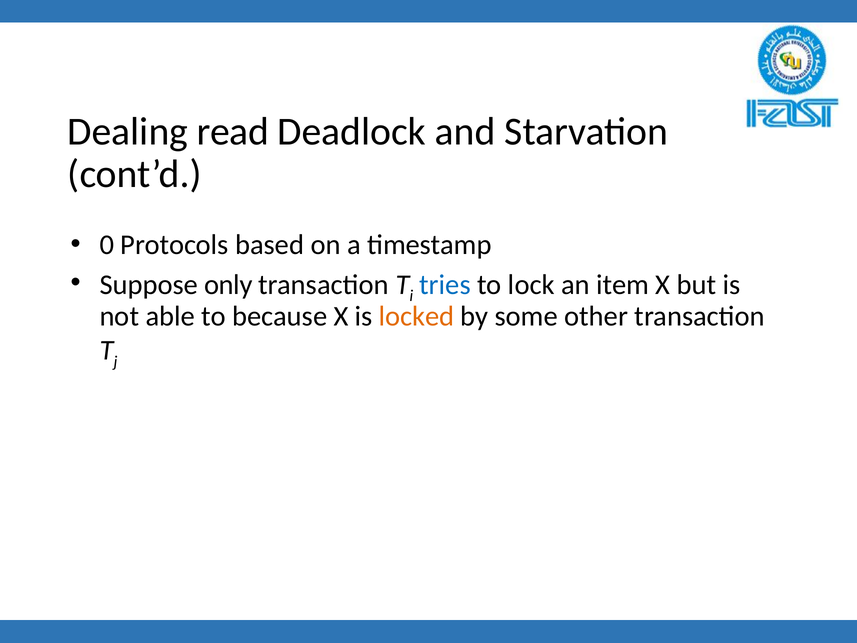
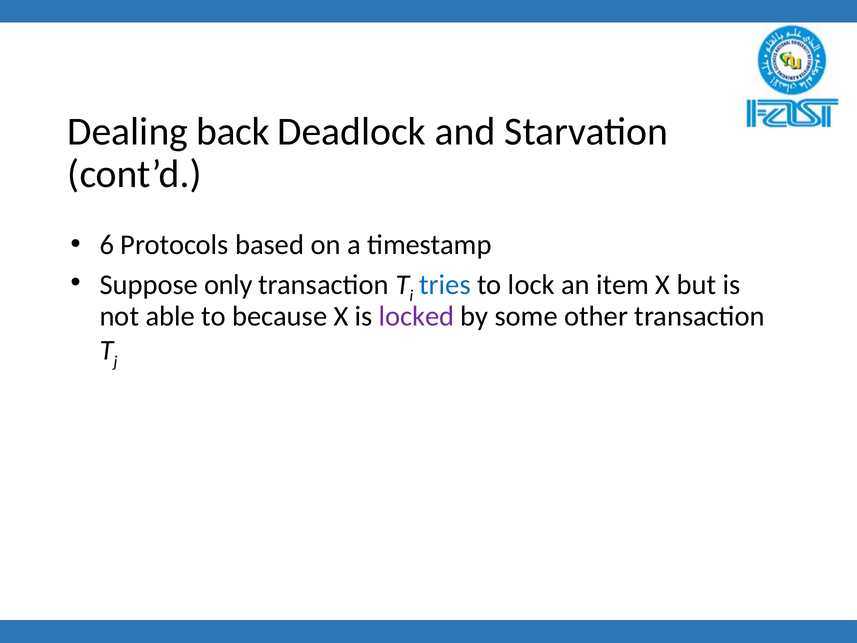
read: read -> back
0: 0 -> 6
locked colour: orange -> purple
